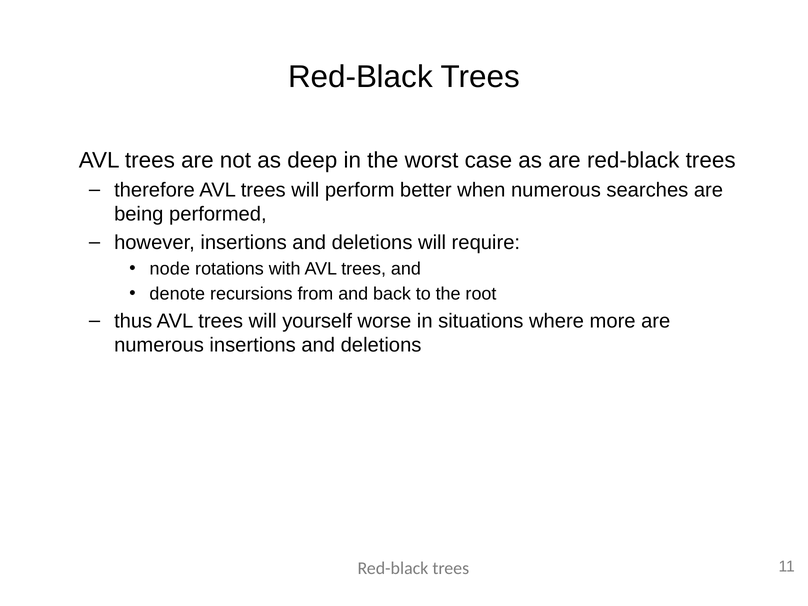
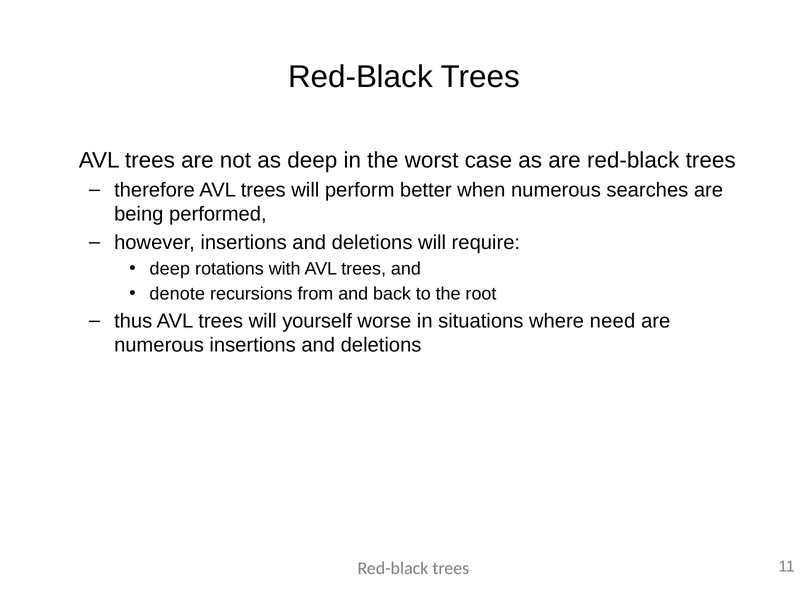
node at (170, 269): node -> deep
more: more -> need
